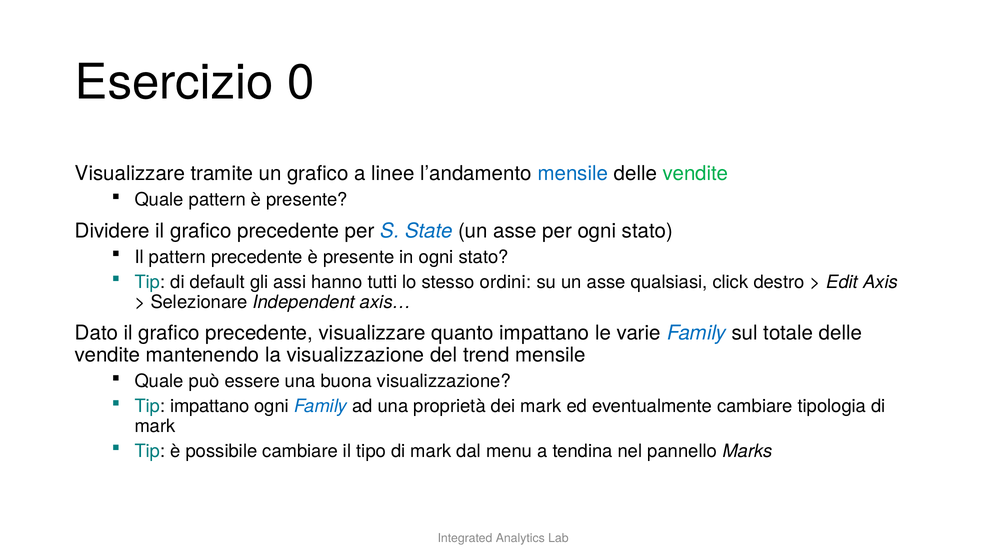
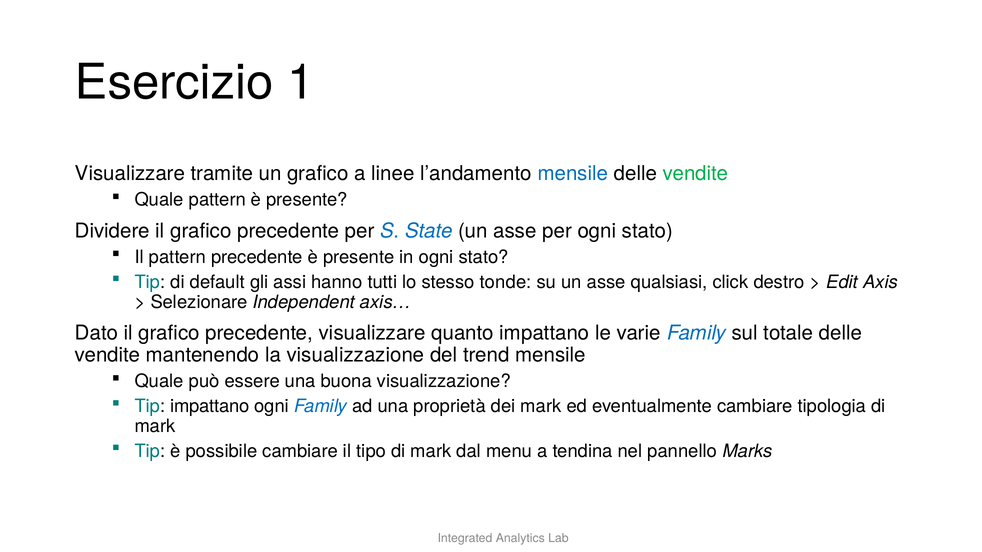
0: 0 -> 1
ordini: ordini -> tonde
